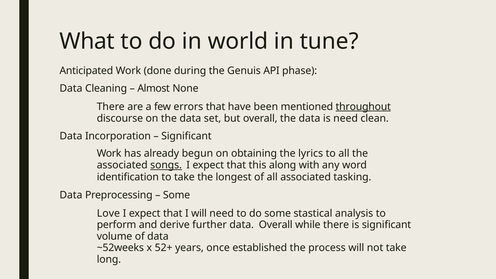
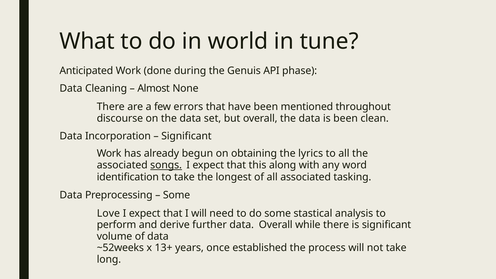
throughout underline: present -> none
is need: need -> been
52+: 52+ -> 13+
